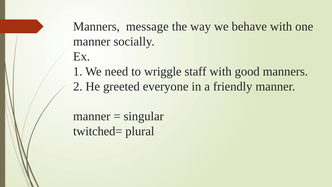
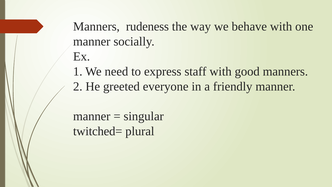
message: message -> rudeness
wriggle: wriggle -> express
